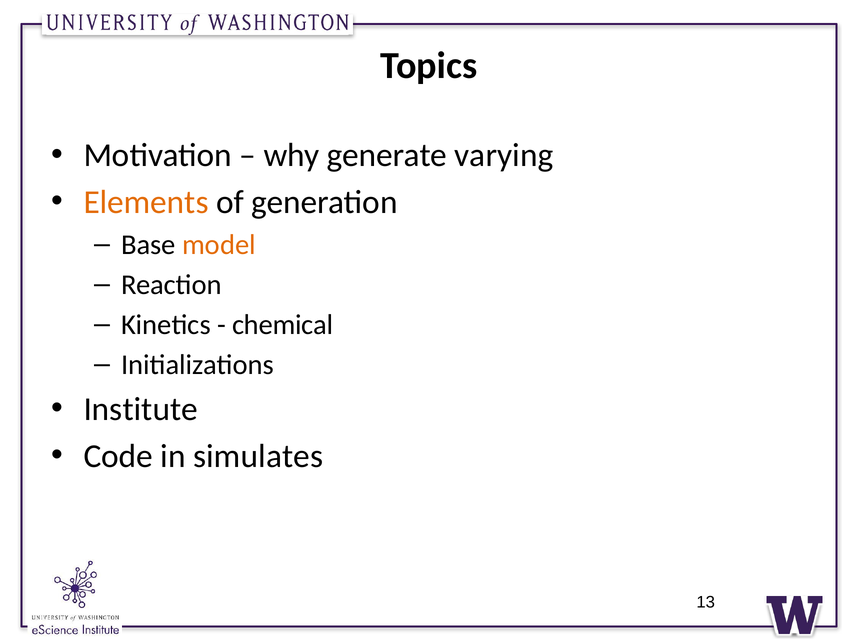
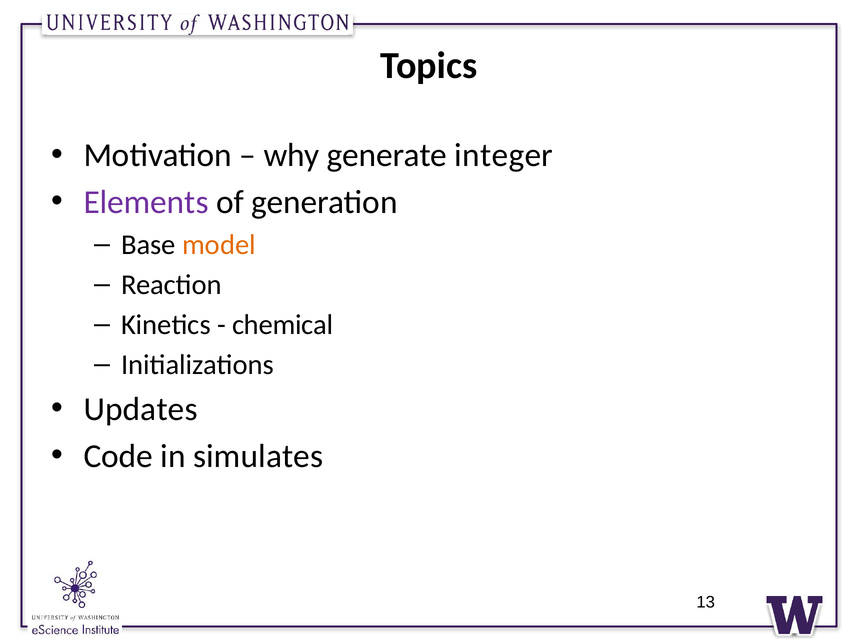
varying: varying -> integer
Elements colour: orange -> purple
Institute: Institute -> Updates
